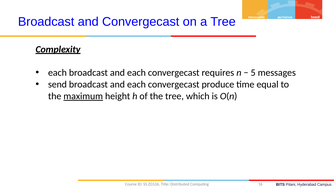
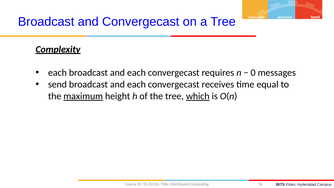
5: 5 -> 0
produce: produce -> receives
which underline: none -> present
